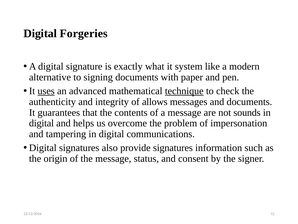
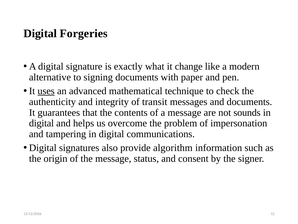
system: system -> change
technique underline: present -> none
allows: allows -> transit
provide signatures: signatures -> algorithm
